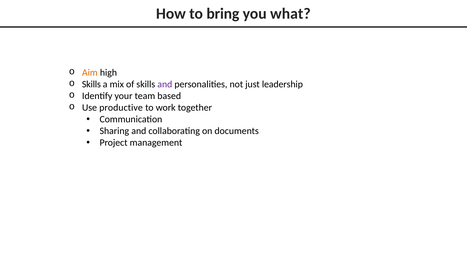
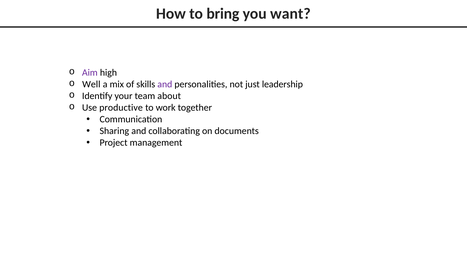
what: what -> want
Aim colour: orange -> purple
Skills at (91, 84): Skills -> Well
based: based -> about
